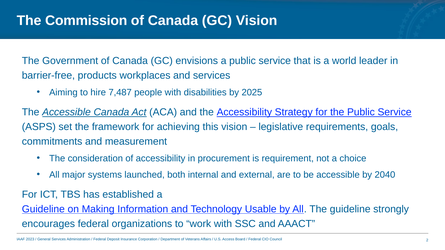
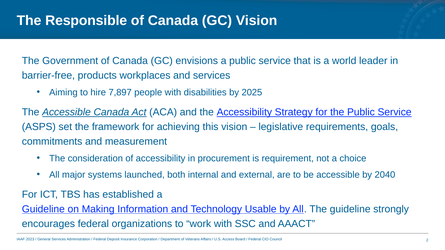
Commission: Commission -> Responsible
7,487: 7,487 -> 7,897
